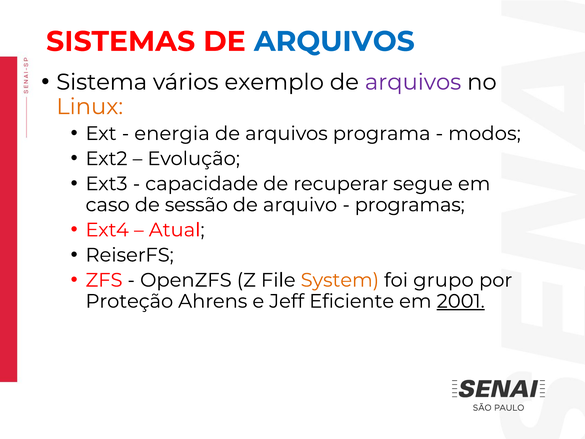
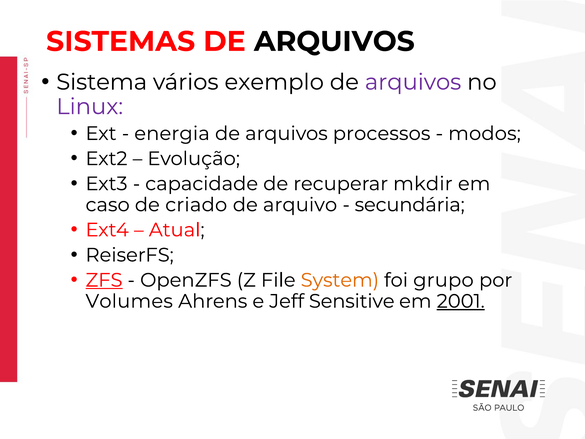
ARQUIVOS at (334, 41) colour: blue -> black
Linux colour: orange -> purple
programa: programa -> processos
segue: segue -> mkdir
sessão: sessão -> criado
programas: programas -> secundária
ZFS underline: none -> present
Proteção: Proteção -> Volumes
Eficiente: Eficiente -> Sensitive
